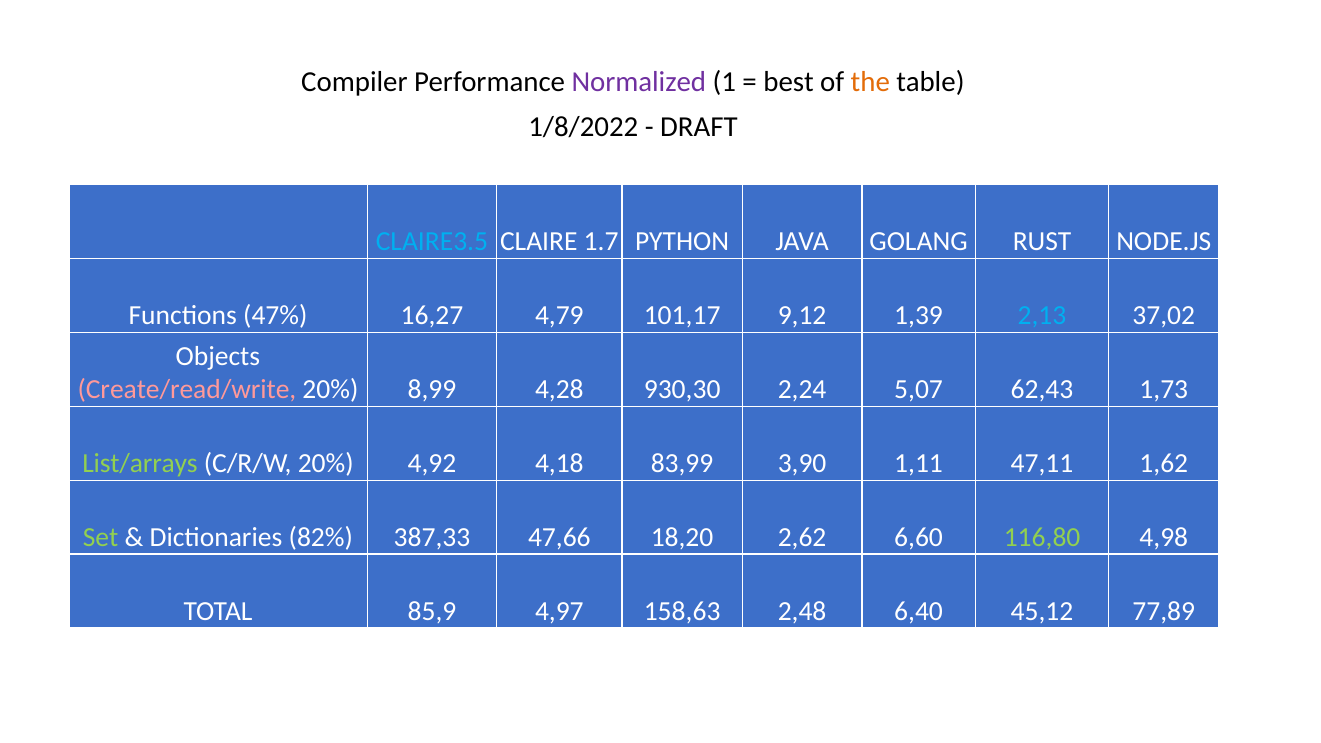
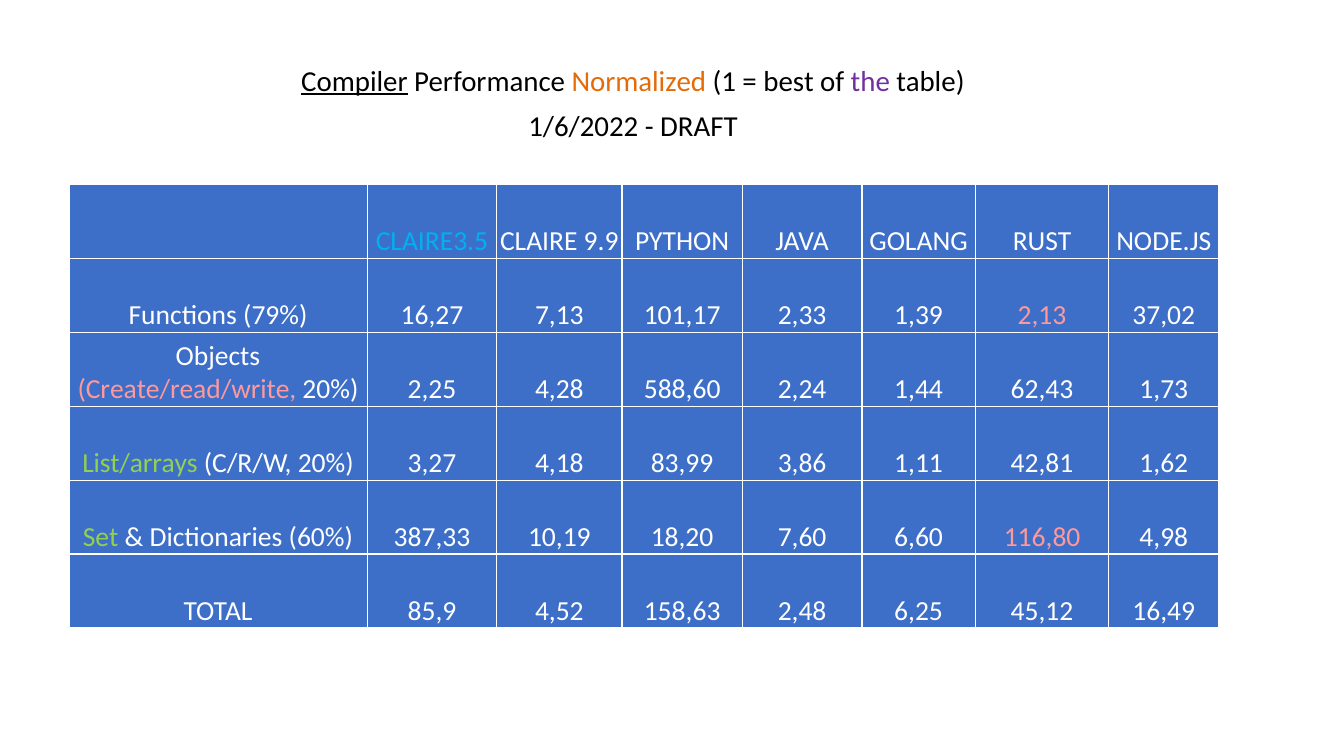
Compiler underline: none -> present
Normalized colour: purple -> orange
the colour: orange -> purple
1/8/2022: 1/8/2022 -> 1/6/2022
1.7: 1.7 -> 9.9
47%: 47% -> 79%
4,79: 4,79 -> 7,13
9,12: 9,12 -> 2,33
2,13 colour: light blue -> pink
8,99: 8,99 -> 2,25
930,30: 930,30 -> 588,60
5,07: 5,07 -> 1,44
4,92: 4,92 -> 3,27
3,90: 3,90 -> 3,86
47,11: 47,11 -> 42,81
82%: 82% -> 60%
47,66: 47,66 -> 10,19
2,62: 2,62 -> 7,60
116,80 colour: light green -> pink
4,97: 4,97 -> 4,52
6,40: 6,40 -> 6,25
77,89: 77,89 -> 16,49
